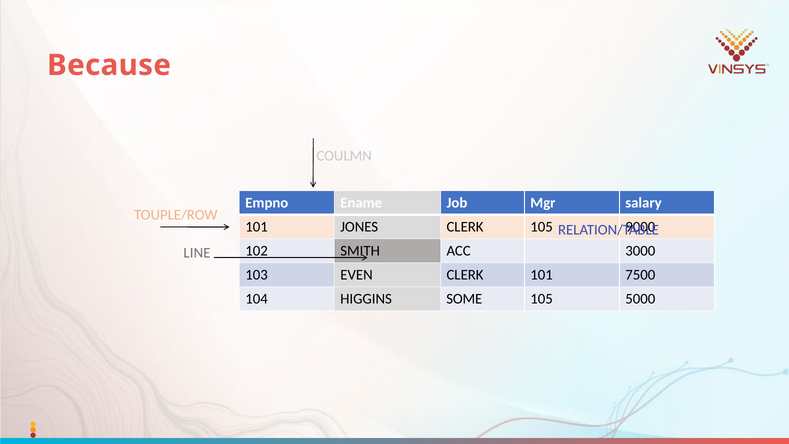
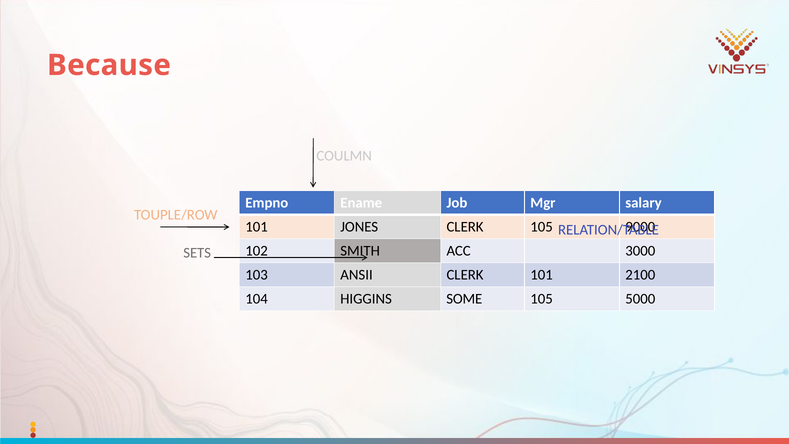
LINE: LINE -> SETS
EVEN: EVEN -> ANSII
7500: 7500 -> 2100
